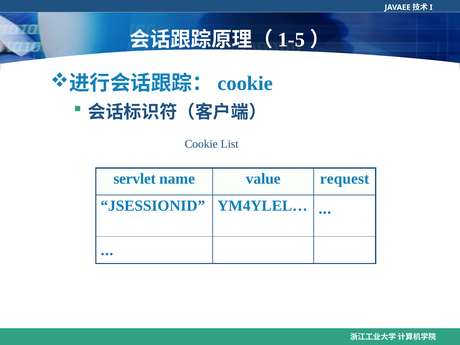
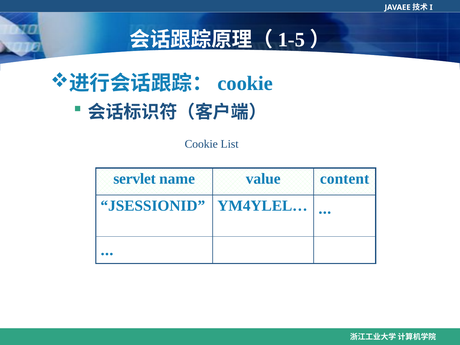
request: request -> content
